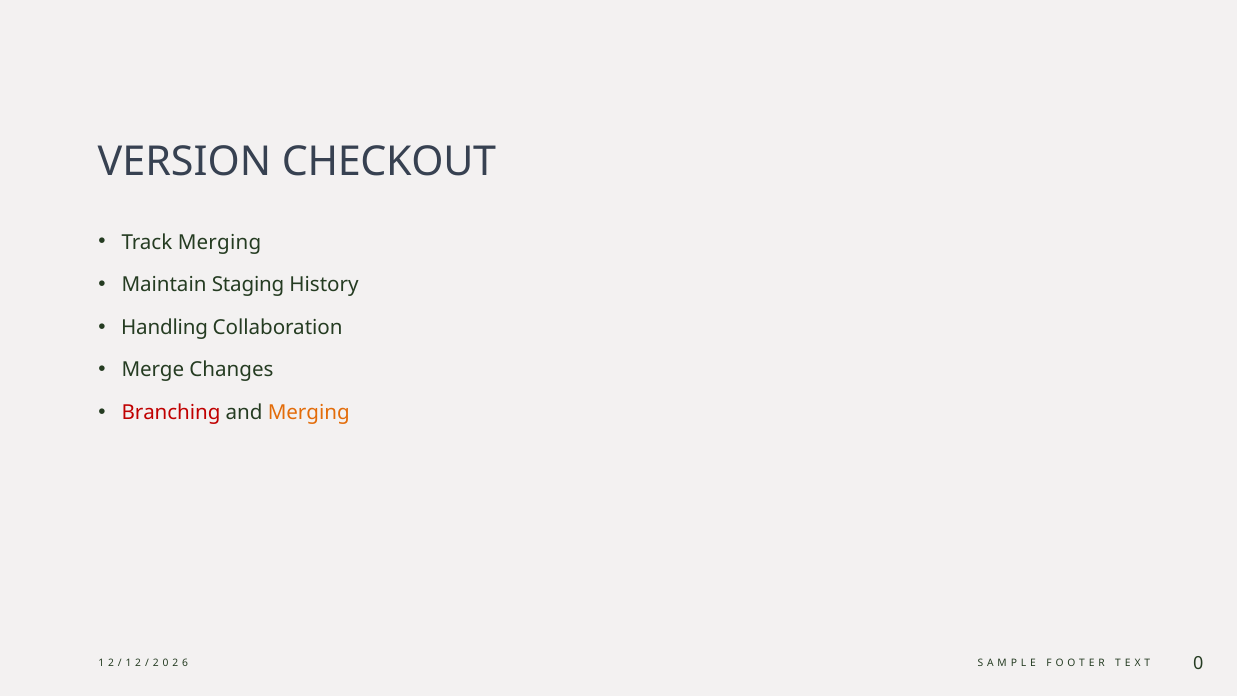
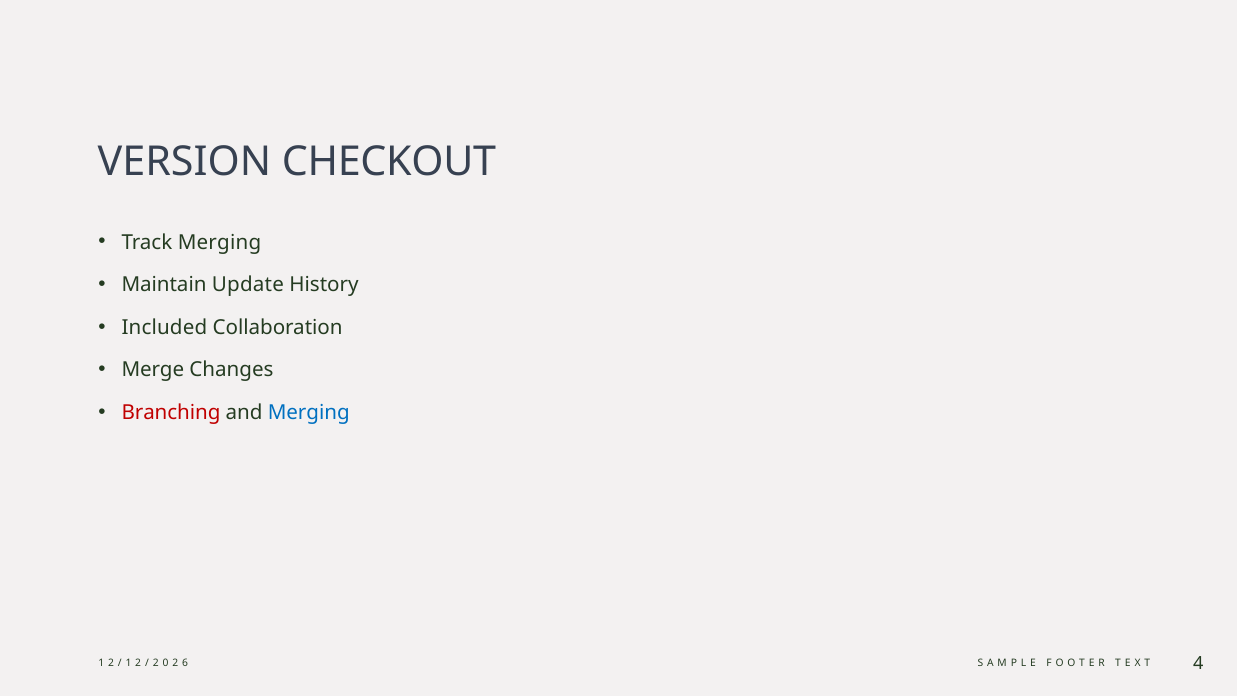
Staging: Staging -> Update
Handling: Handling -> Included
Merging at (309, 413) colour: orange -> blue
0 at (1198, 663): 0 -> 4
